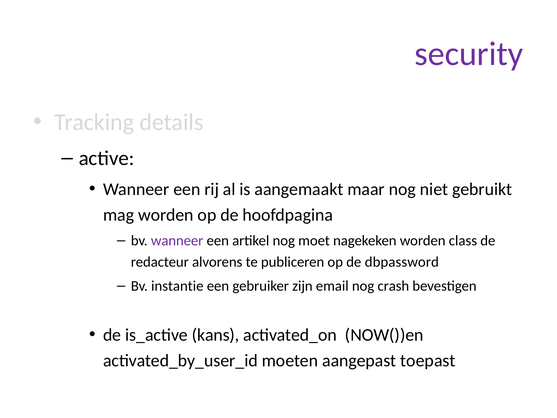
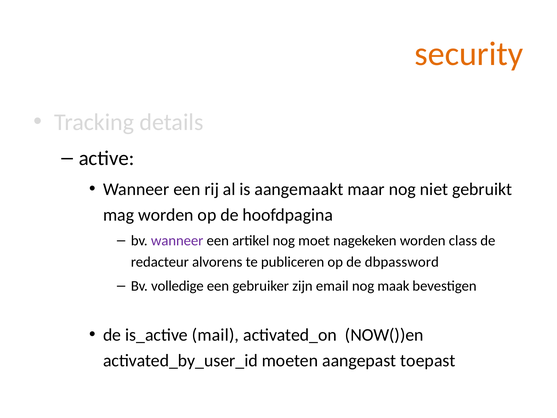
security colour: purple -> orange
instantie: instantie -> volledige
crash: crash -> maak
kans: kans -> mail
